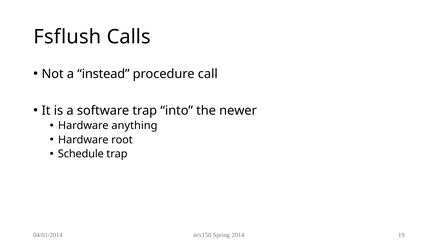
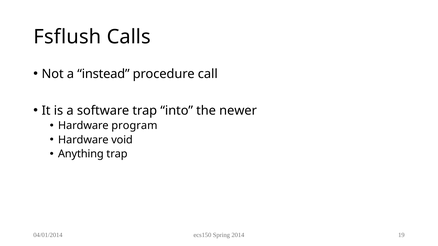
anything: anything -> program
root: root -> void
Schedule: Schedule -> Anything
